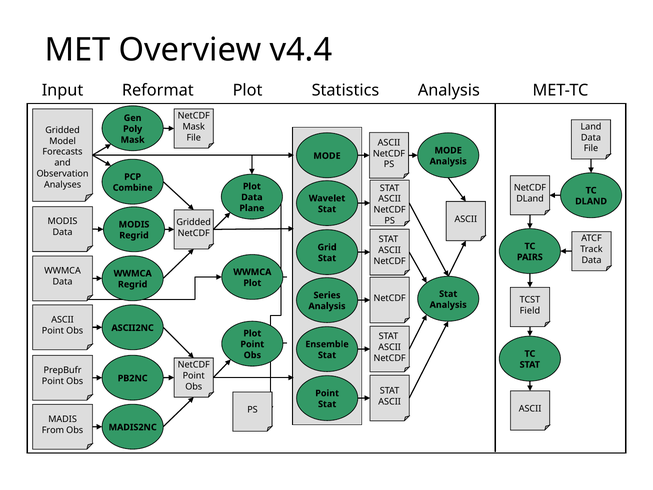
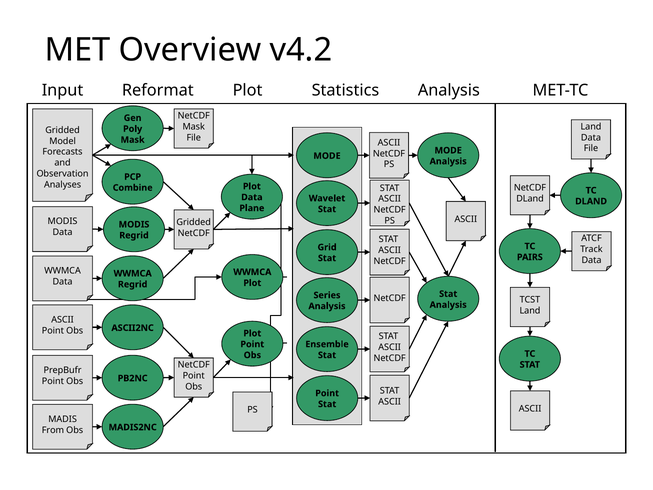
v4.4: v4.4 -> v4.2
Field at (530, 310): Field -> Land
